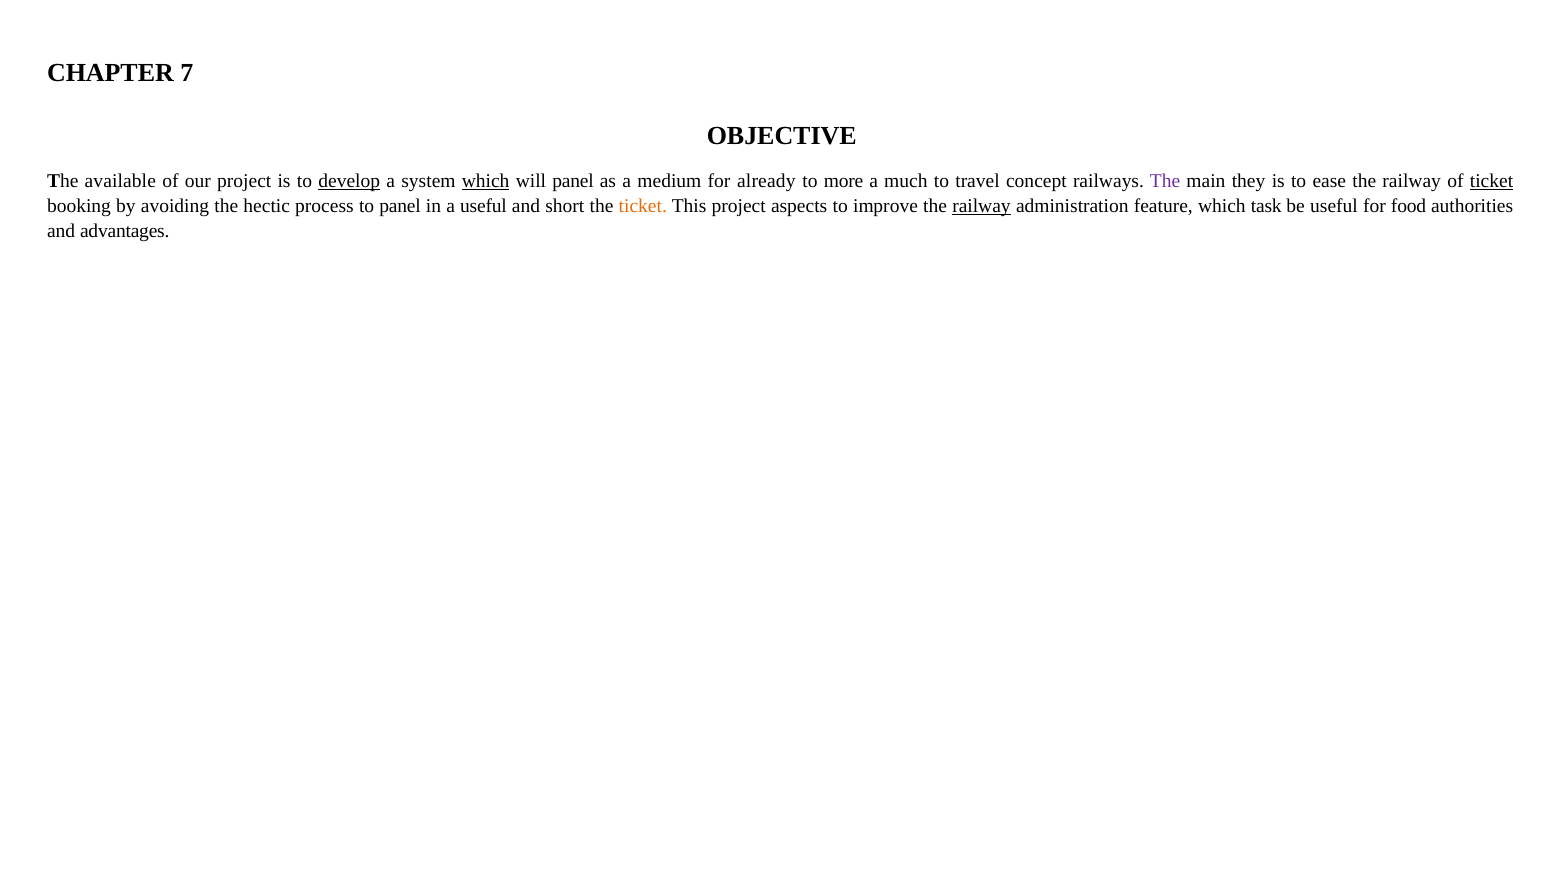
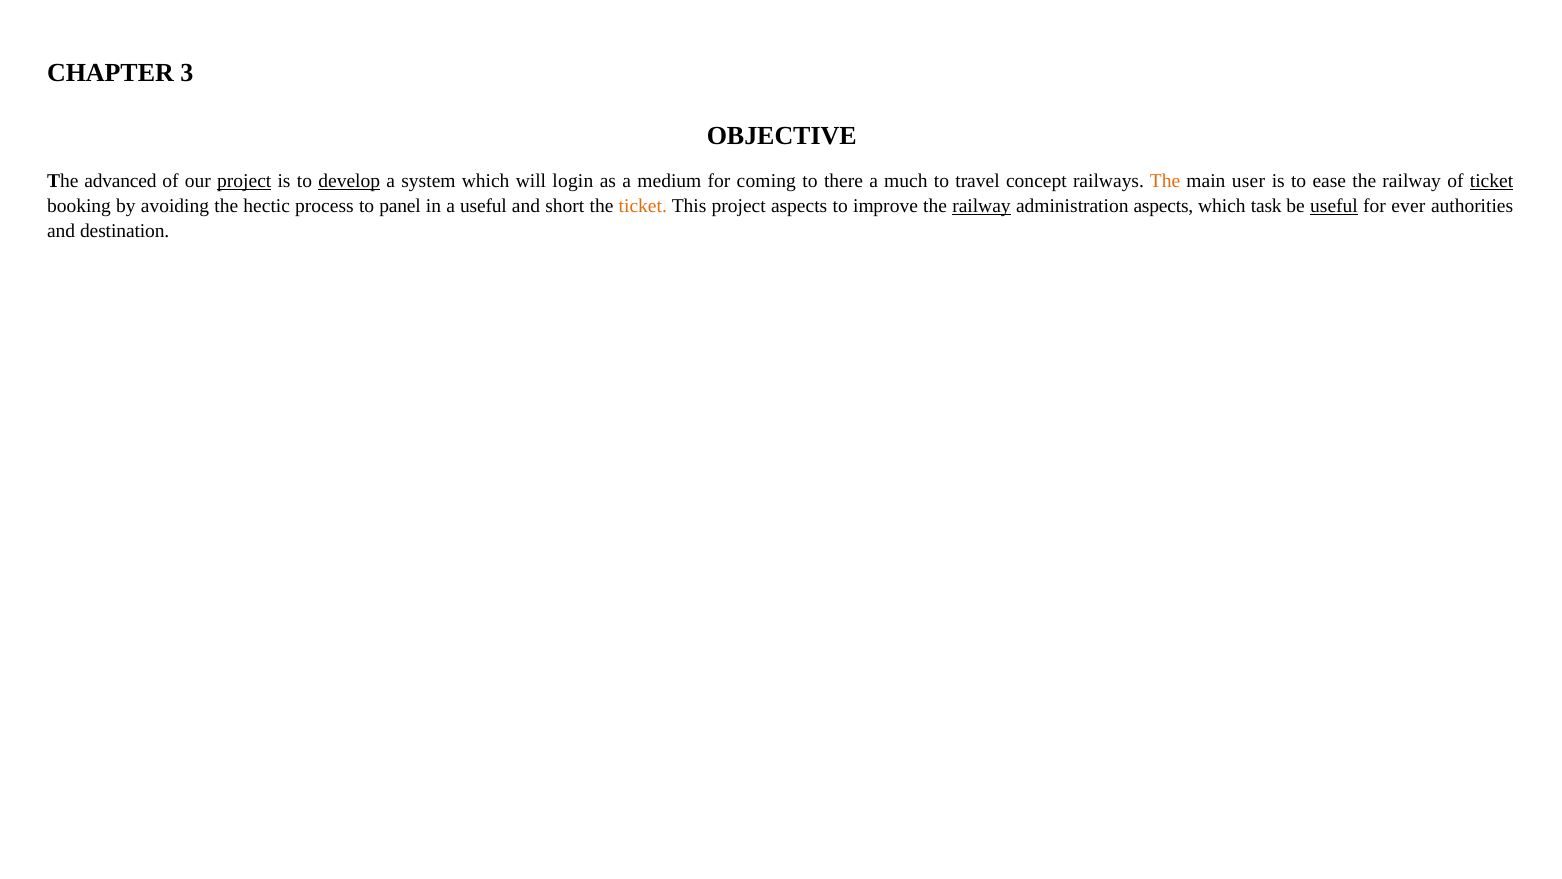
7: 7 -> 3
available: available -> advanced
project at (244, 181) underline: none -> present
which at (486, 181) underline: present -> none
will panel: panel -> login
already: already -> coming
more: more -> there
The at (1165, 181) colour: purple -> orange
they: they -> user
administration feature: feature -> aspects
useful at (1334, 206) underline: none -> present
food: food -> ever
advantages: advantages -> destination
